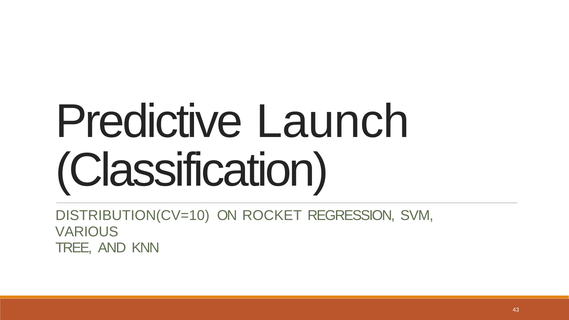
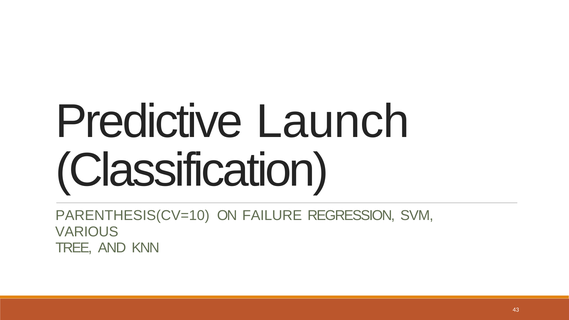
DISTRIBUTION(CV=10: DISTRIBUTION(CV=10 -> PARENTHESIS(CV=10
ROCKET: ROCKET -> FAILURE
